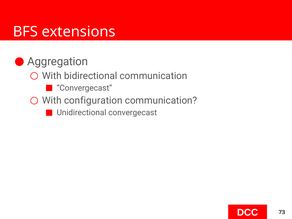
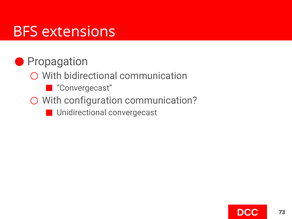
Aggregation: Aggregation -> Propagation
